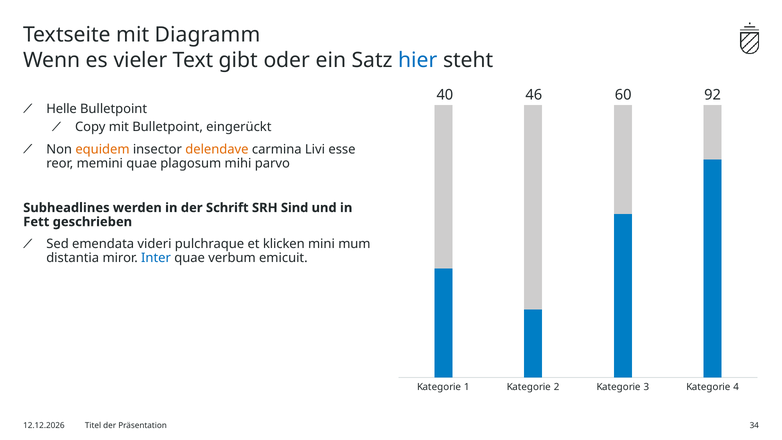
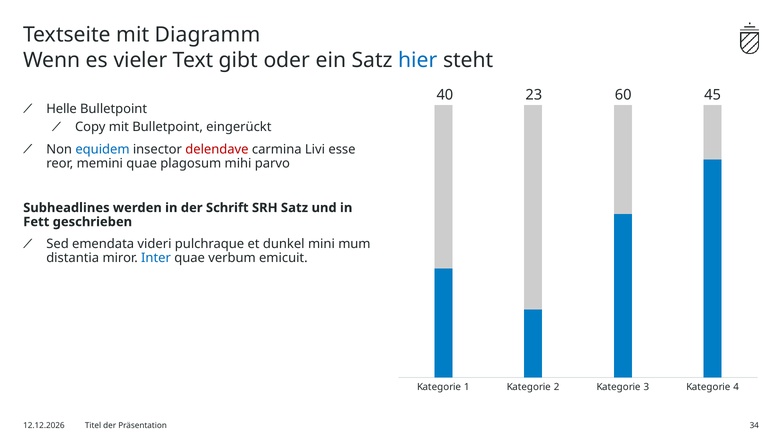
46: 46 -> 23
92: 92 -> 45
equidem colour: orange -> blue
delendave colour: orange -> red
SRH Sind: Sind -> Satz
klicken: klicken -> dunkel
